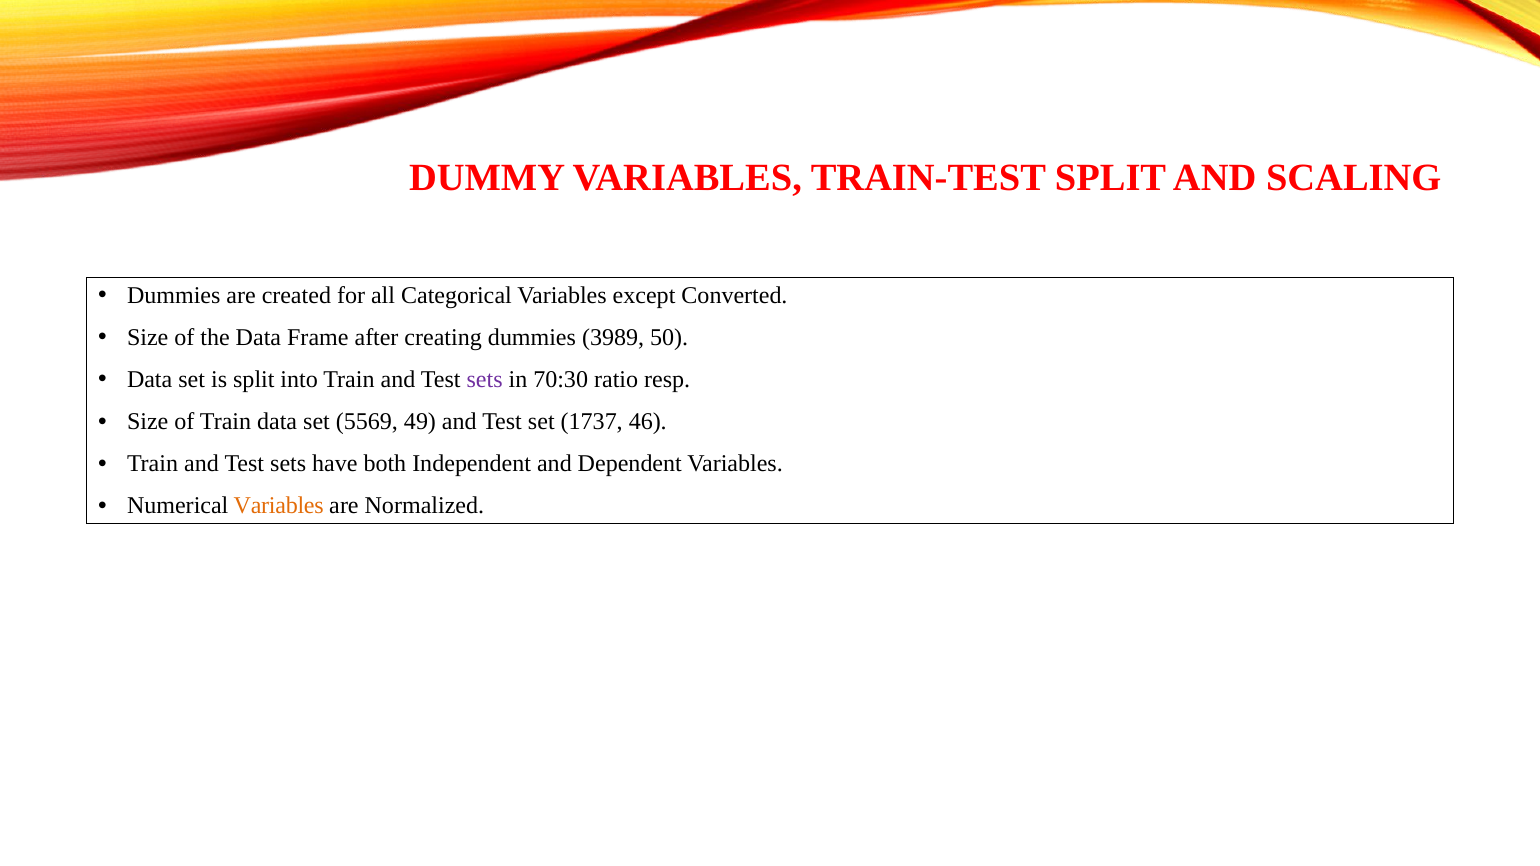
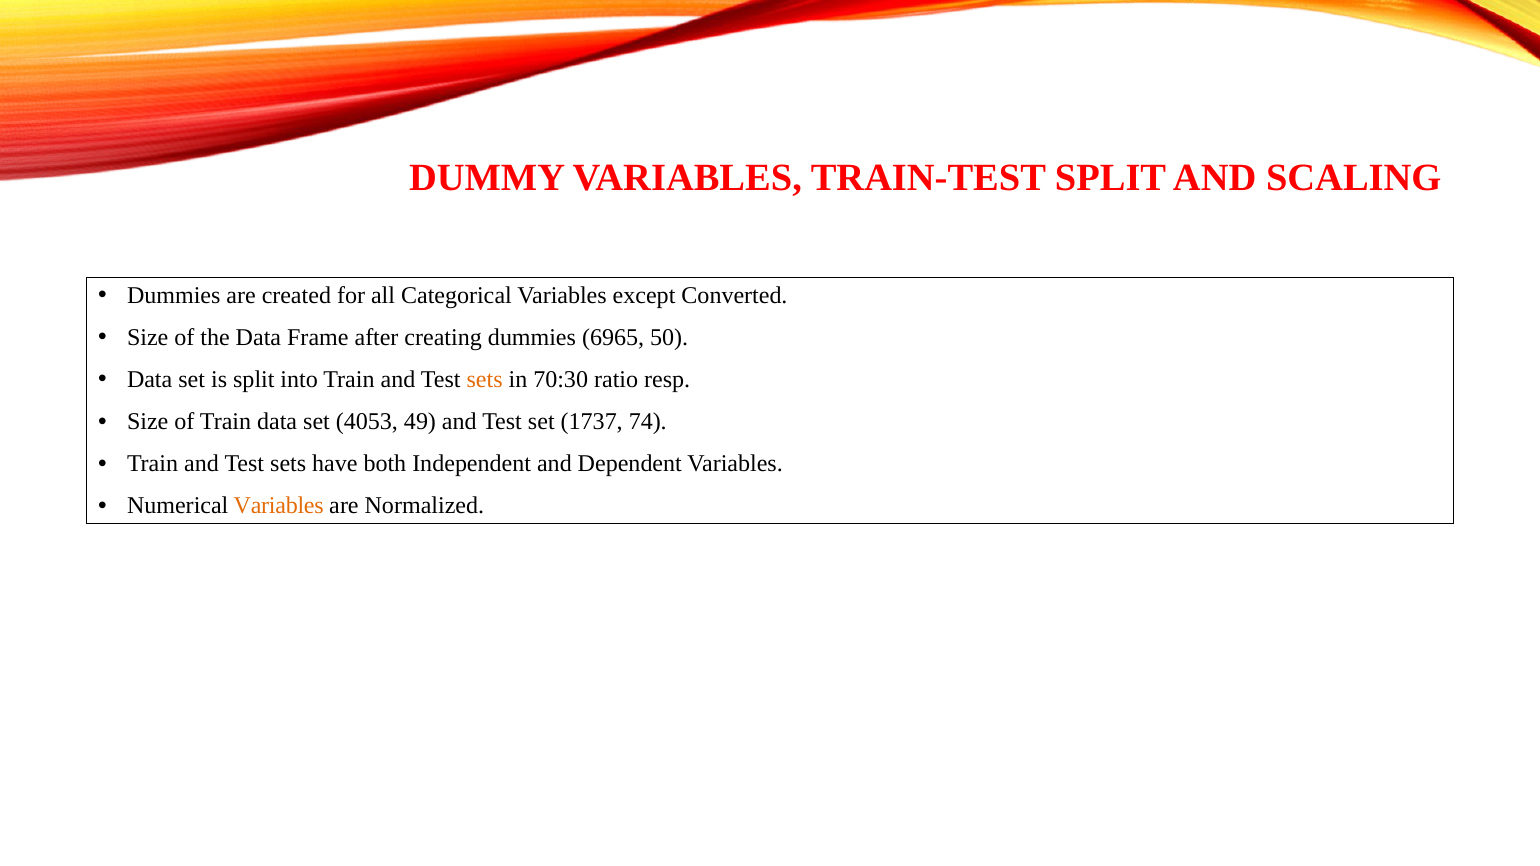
3989: 3989 -> 6965
sets at (485, 380) colour: purple -> orange
5569: 5569 -> 4053
46: 46 -> 74
